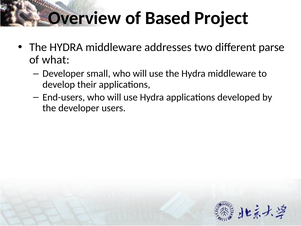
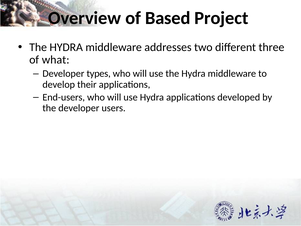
parse: parse -> three
small: small -> types
